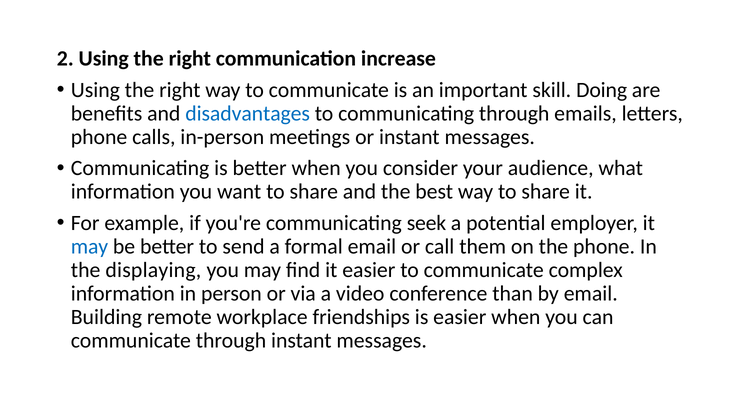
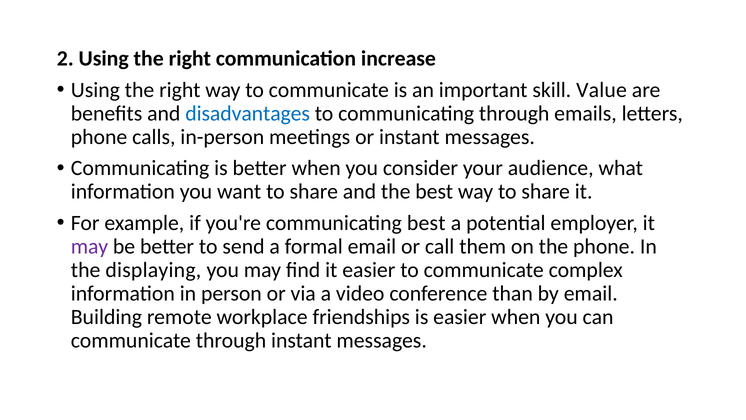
Doing: Doing -> Value
communicating seek: seek -> best
may at (90, 246) colour: blue -> purple
